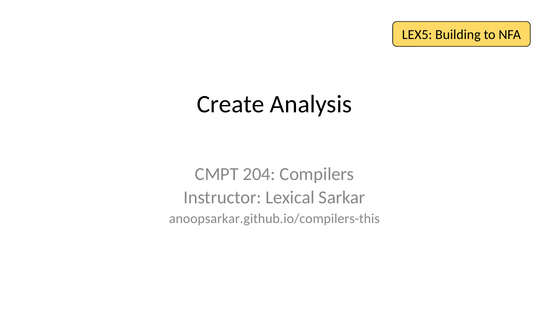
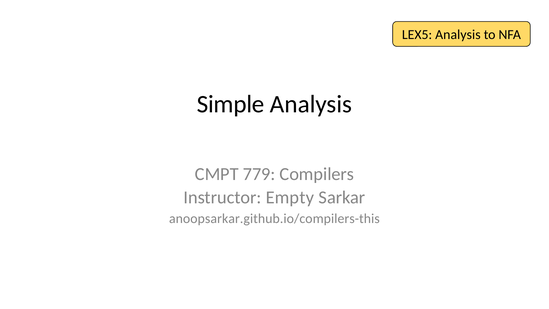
LEX5 Building: Building -> Analysis
Create: Create -> Simple
204: 204 -> 779
Lexical: Lexical -> Empty
